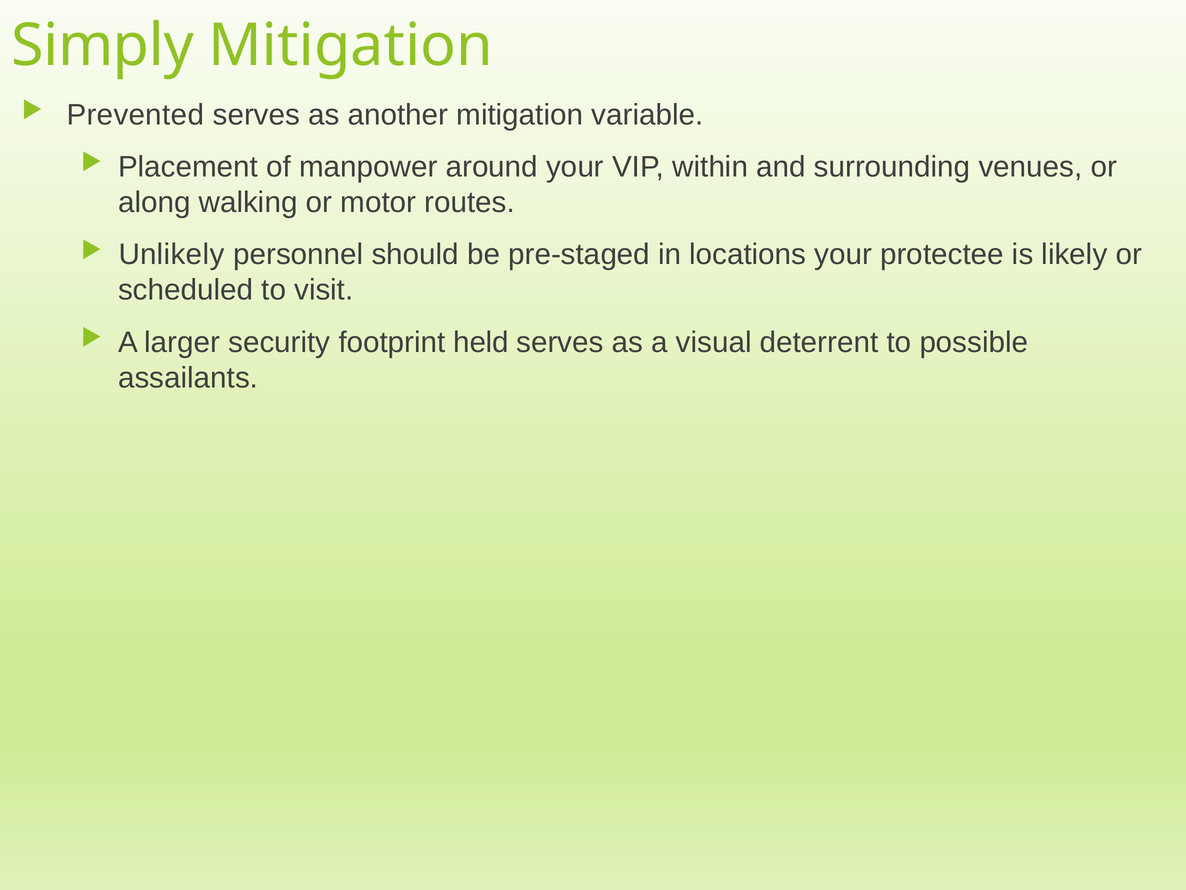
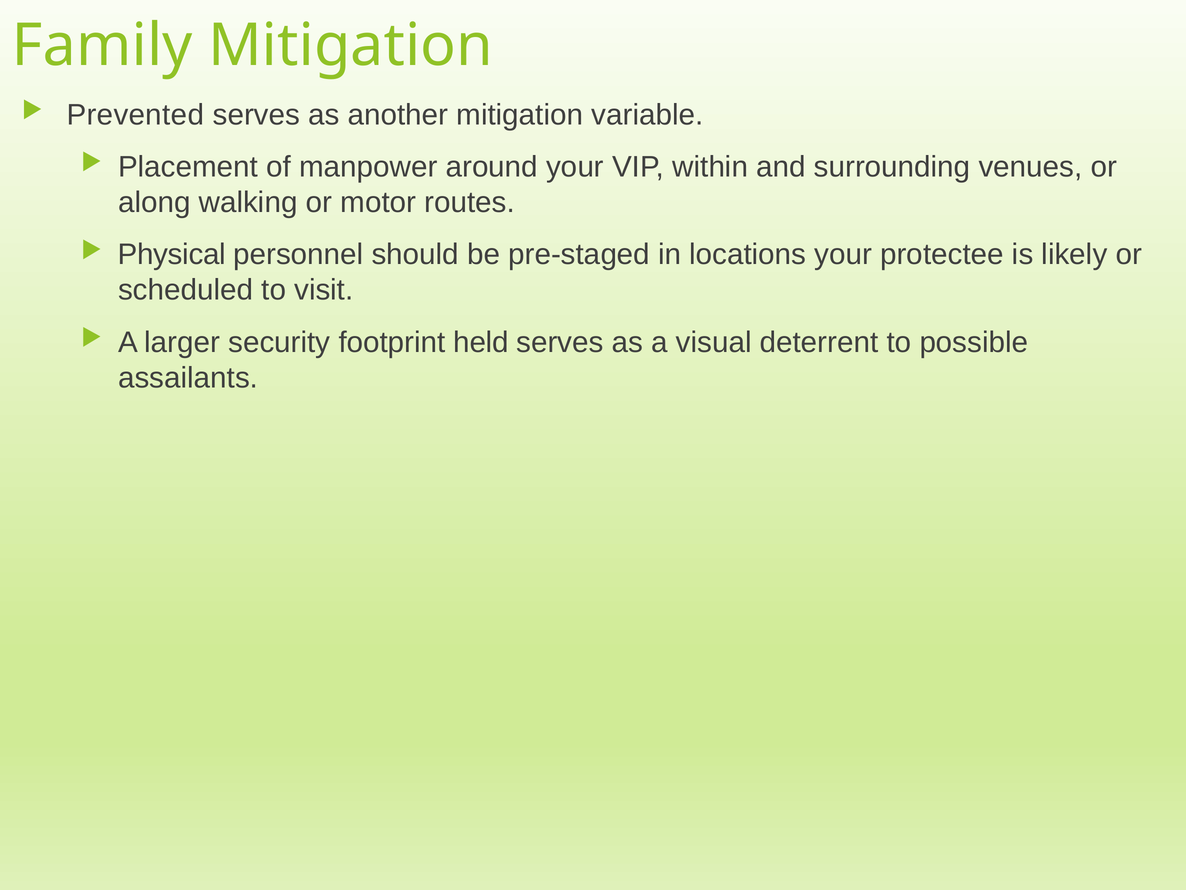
Simply: Simply -> Family
Unlikely: Unlikely -> Physical
